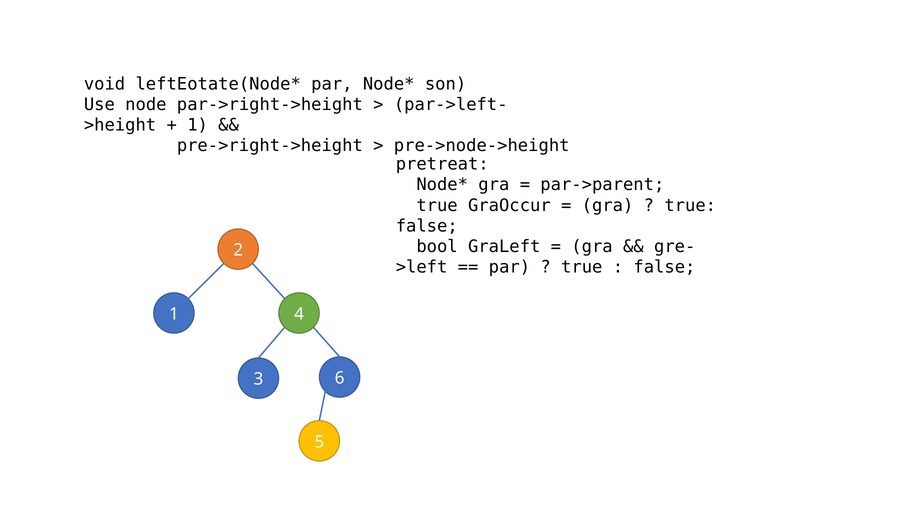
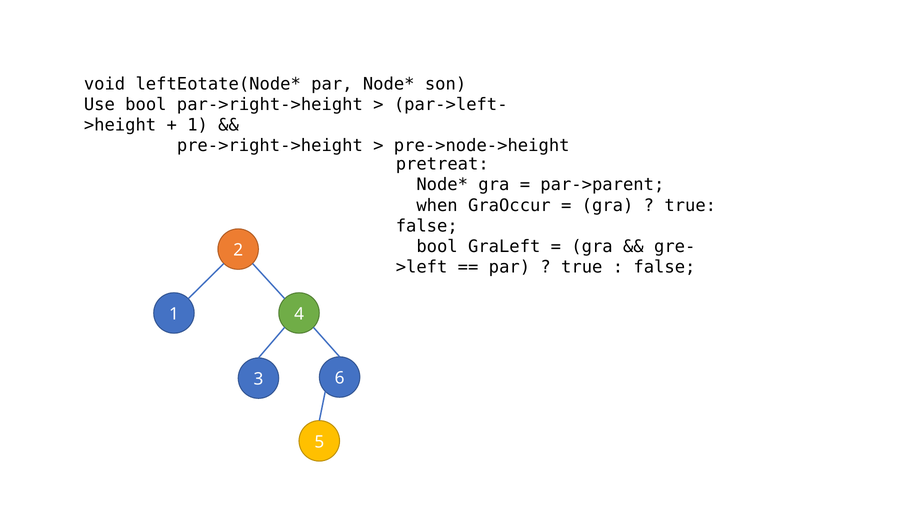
Use node: node -> bool
true at (437, 205): true -> when
